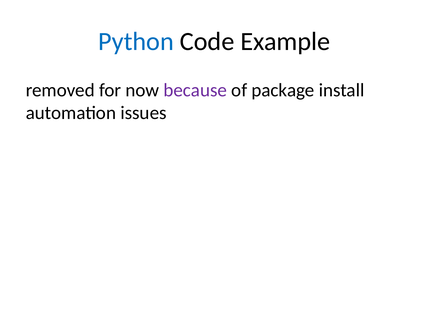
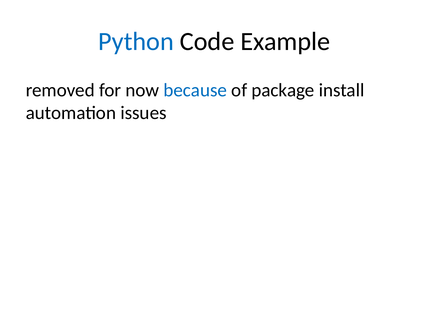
because colour: purple -> blue
